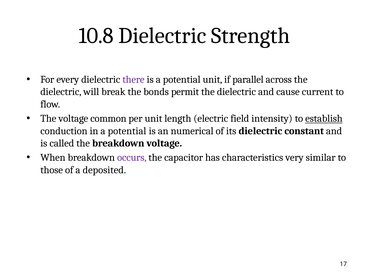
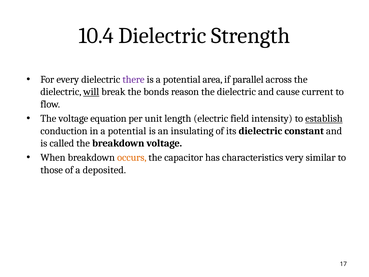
10.8: 10.8 -> 10.4
potential unit: unit -> area
will underline: none -> present
permit: permit -> reason
common: common -> equation
numerical: numerical -> insulating
occurs colour: purple -> orange
